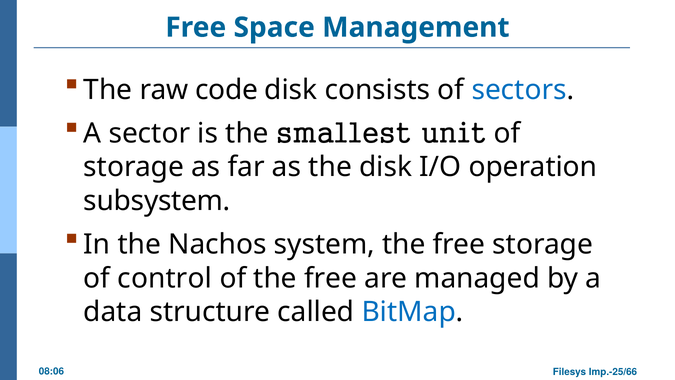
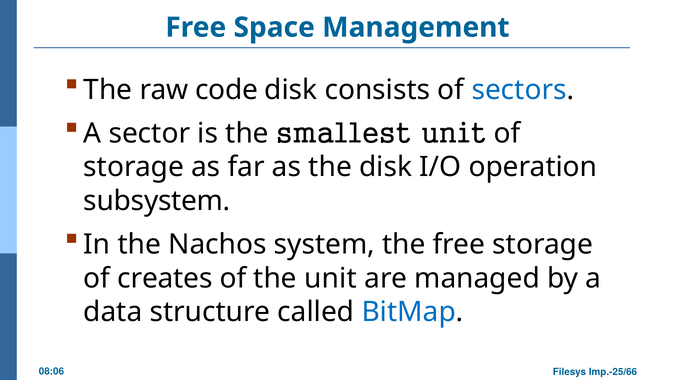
control: control -> creates
of the free: free -> unit
